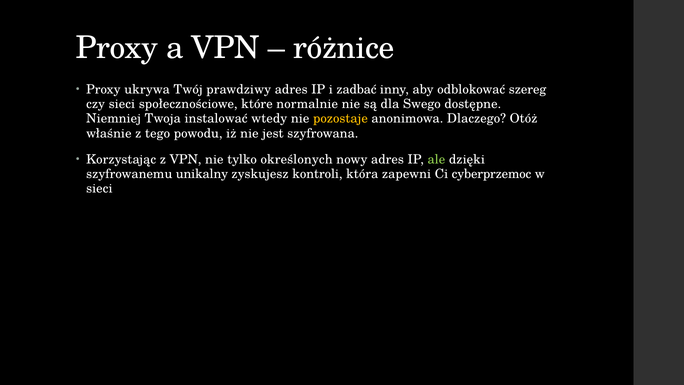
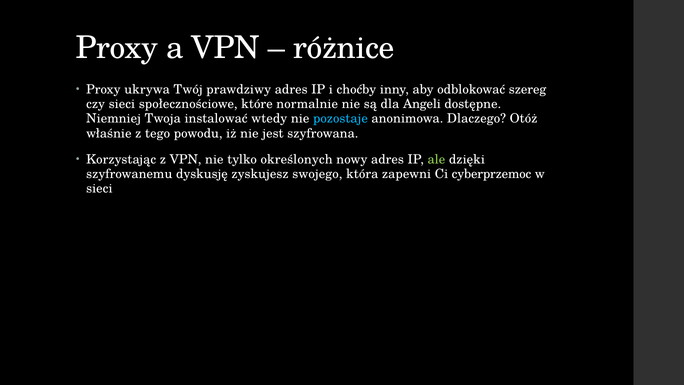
zadbać: zadbać -> choćby
Swego: Swego -> Angeli
pozostaje colour: yellow -> light blue
unikalny: unikalny -> dyskusję
kontroli: kontroli -> swojego
